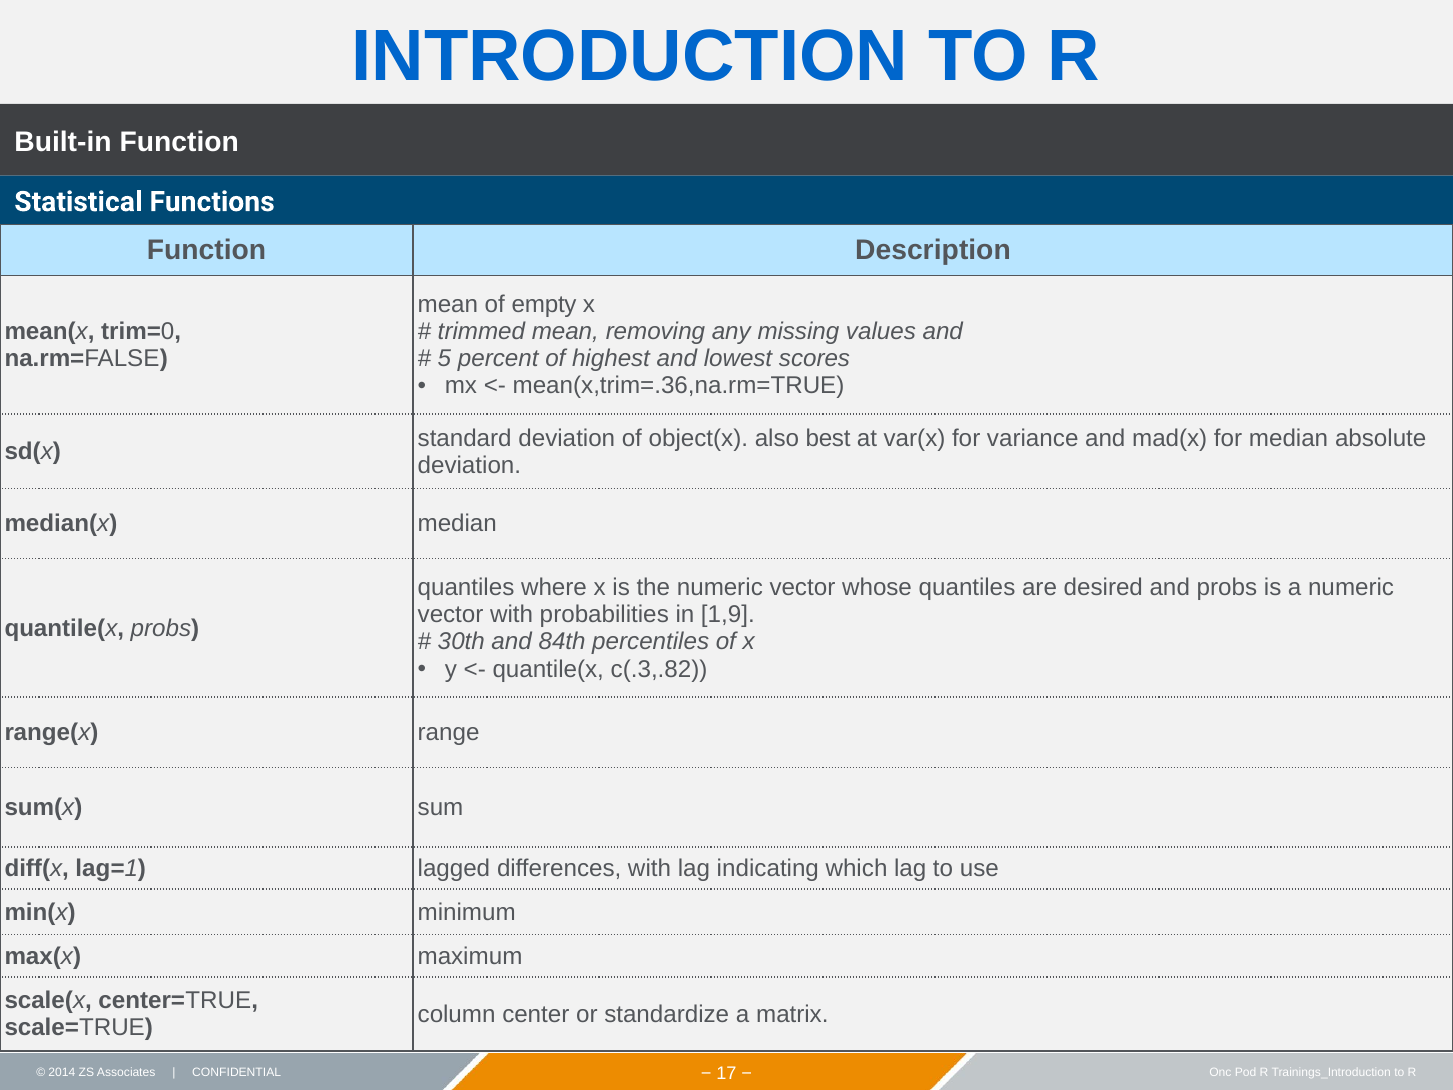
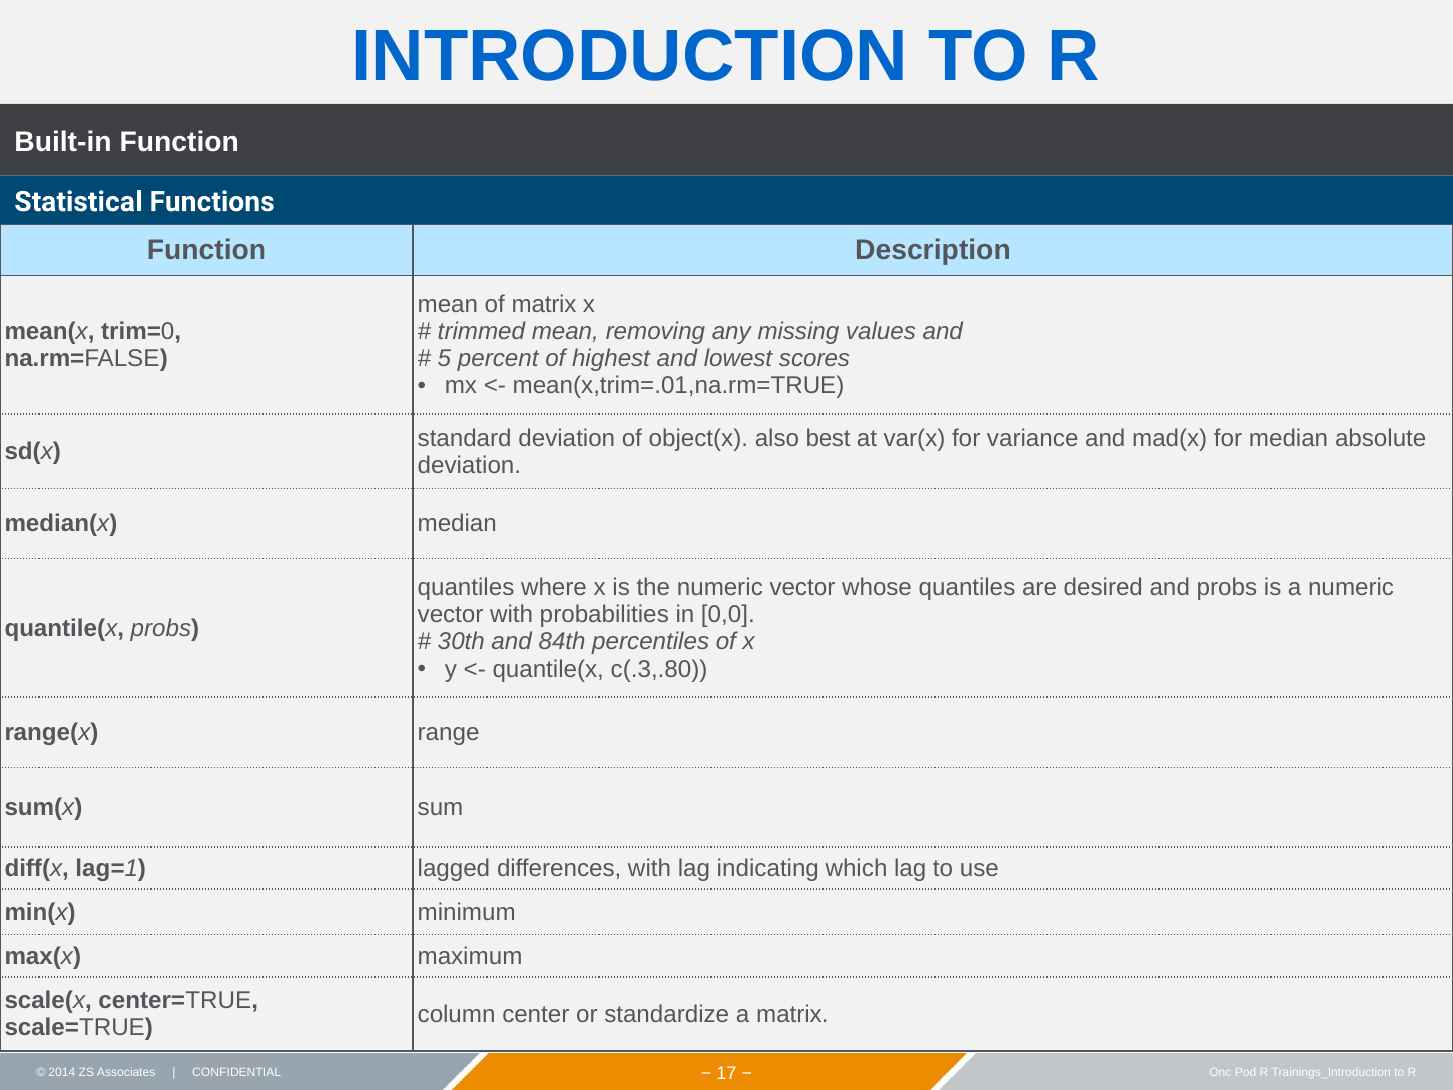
of empty: empty -> matrix
mean(x,trim=.36,na.rm=TRUE: mean(x,trim=.36,na.rm=TRUE -> mean(x,trim=.01,na.rm=TRUE
1,9: 1,9 -> 0,0
c(.3,.82: c(.3,.82 -> c(.3,.80
